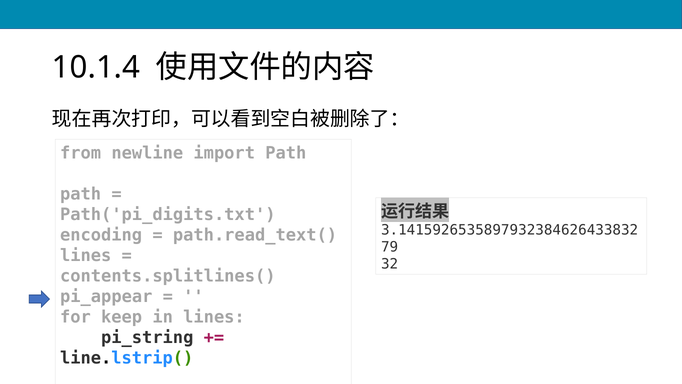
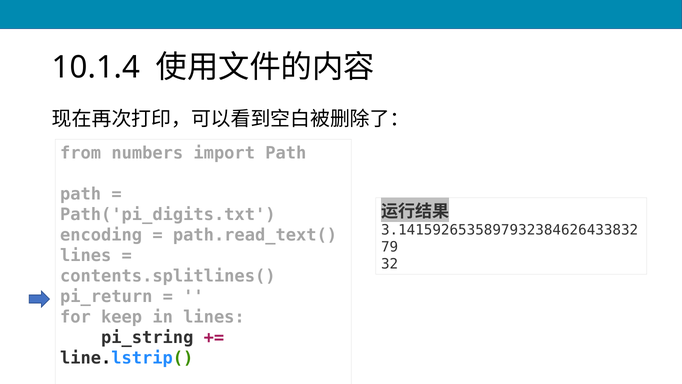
newline: newline -> numbers
pi_appear: pi_appear -> pi_return
